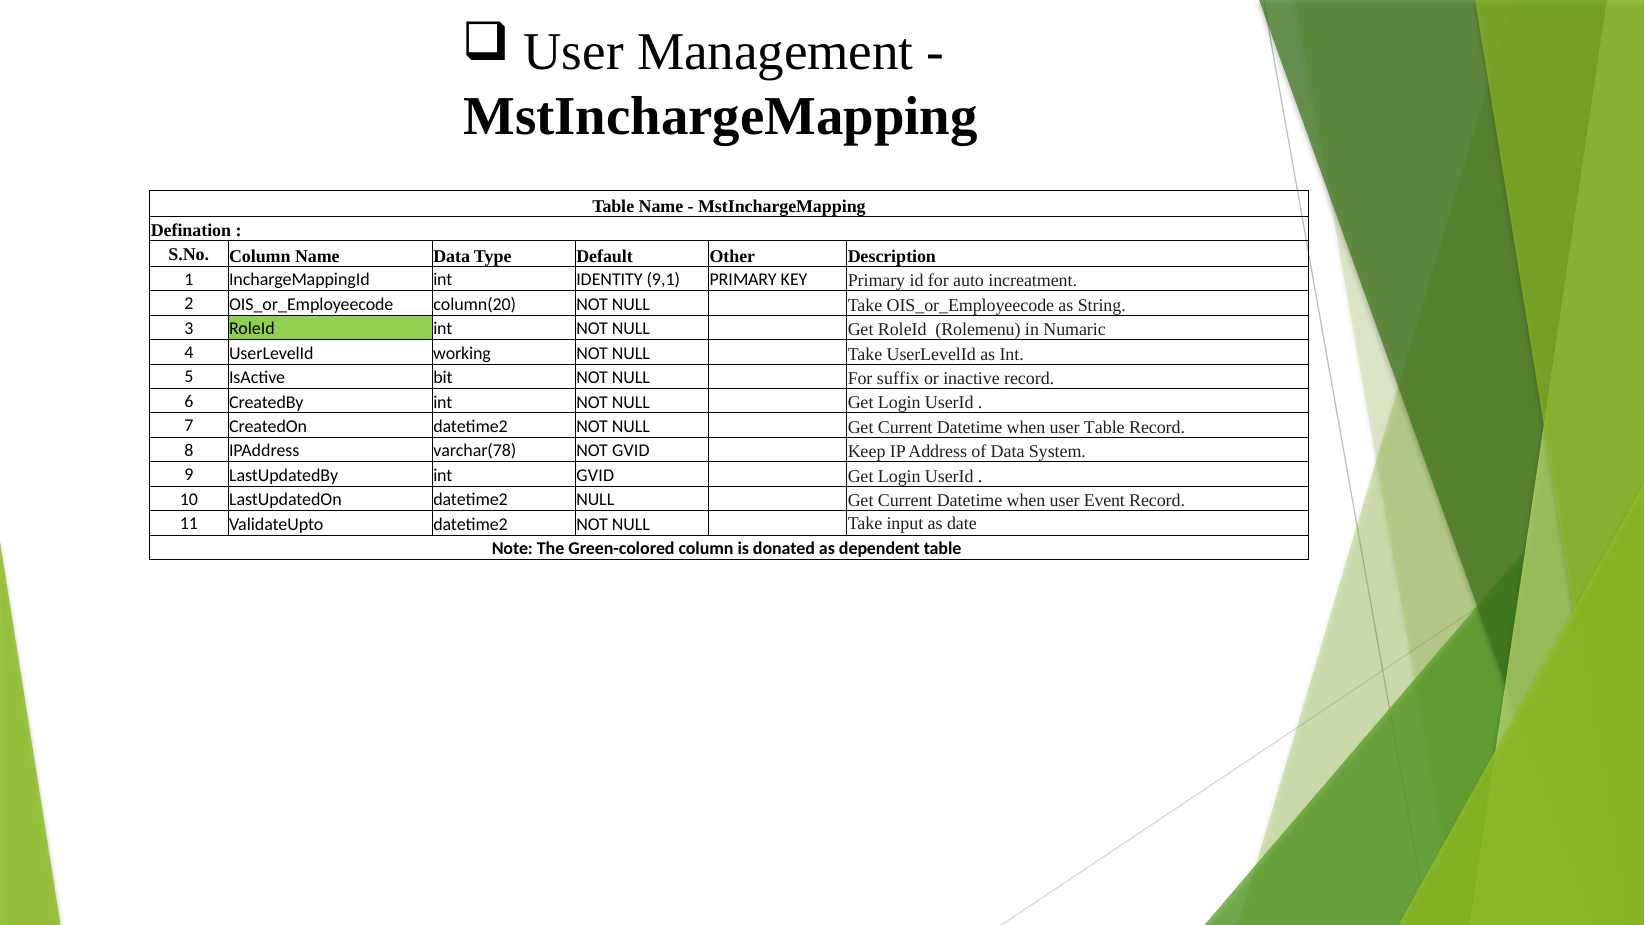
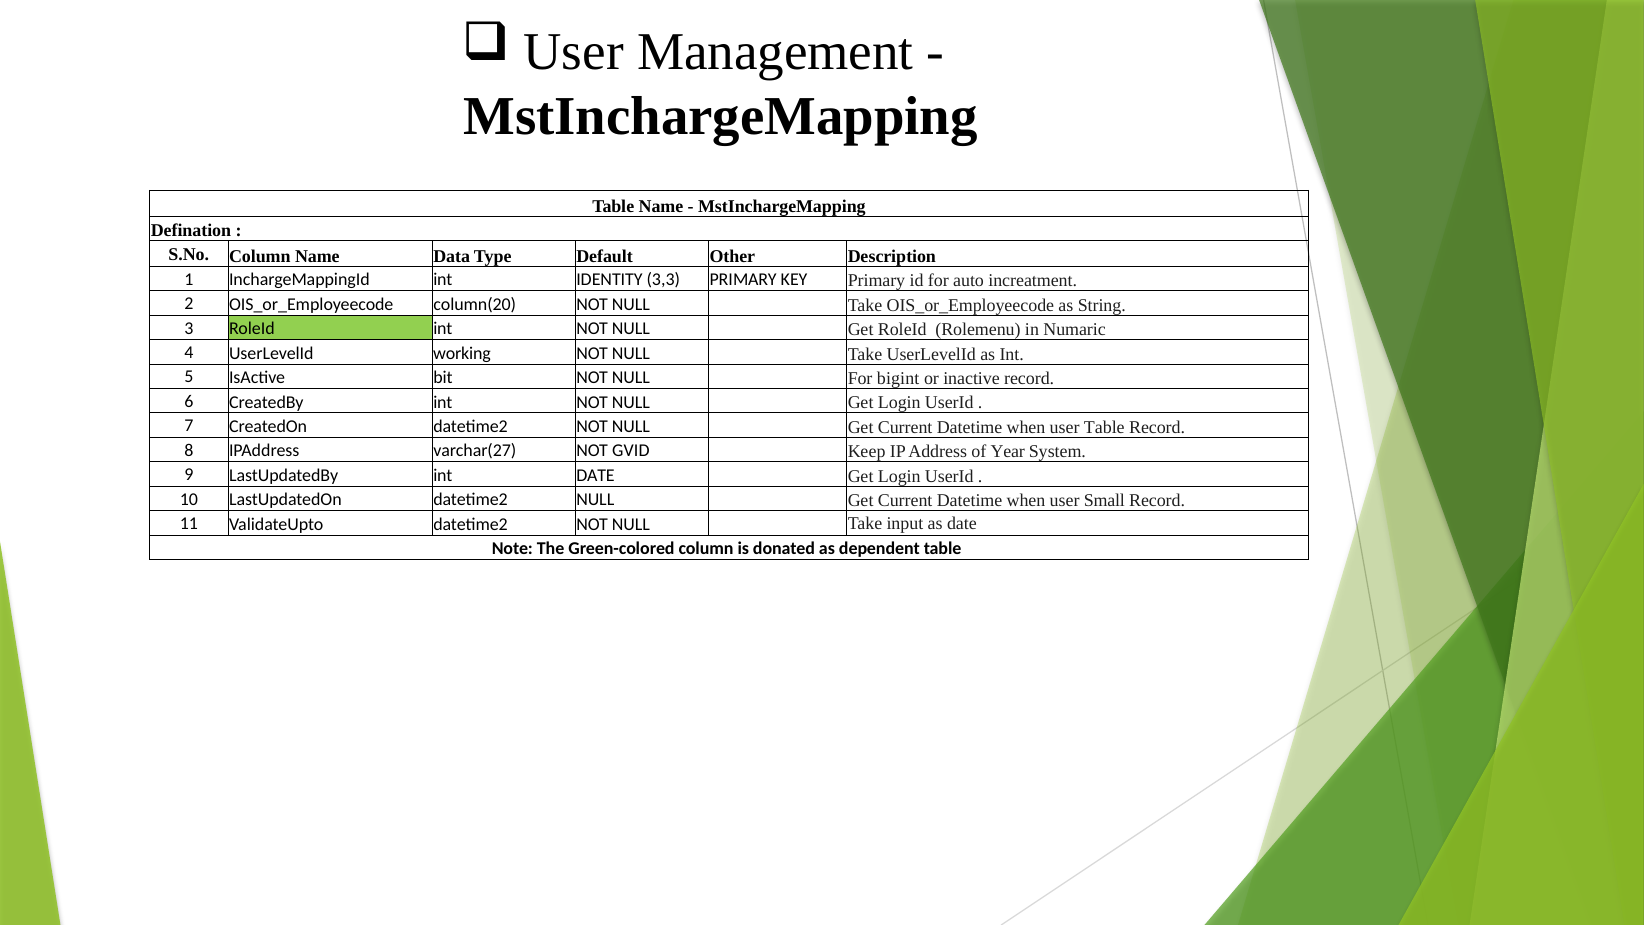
9,1: 9,1 -> 3,3
suffix: suffix -> bigint
varchar(78: varchar(78 -> varchar(27
of Data: Data -> Year
int GVID: GVID -> DATE
Event: Event -> Small
